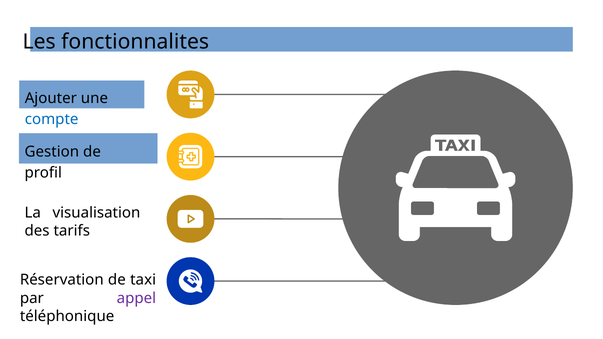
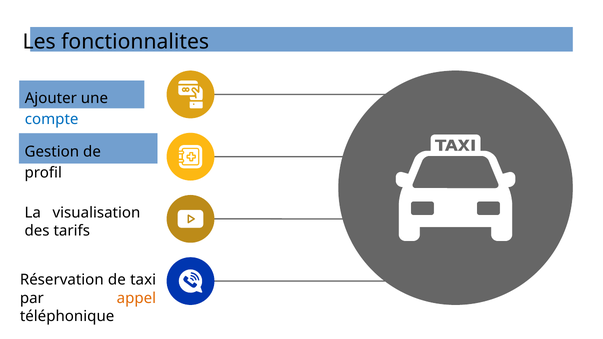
appel colour: purple -> orange
